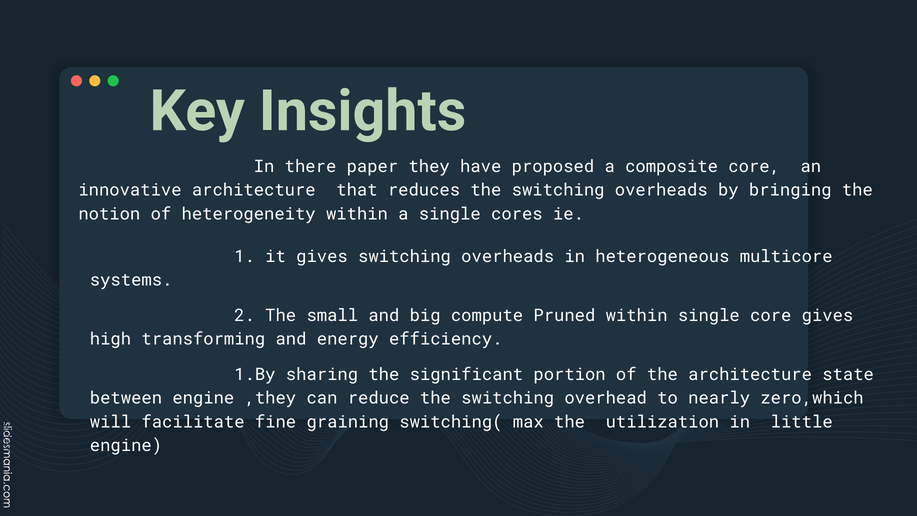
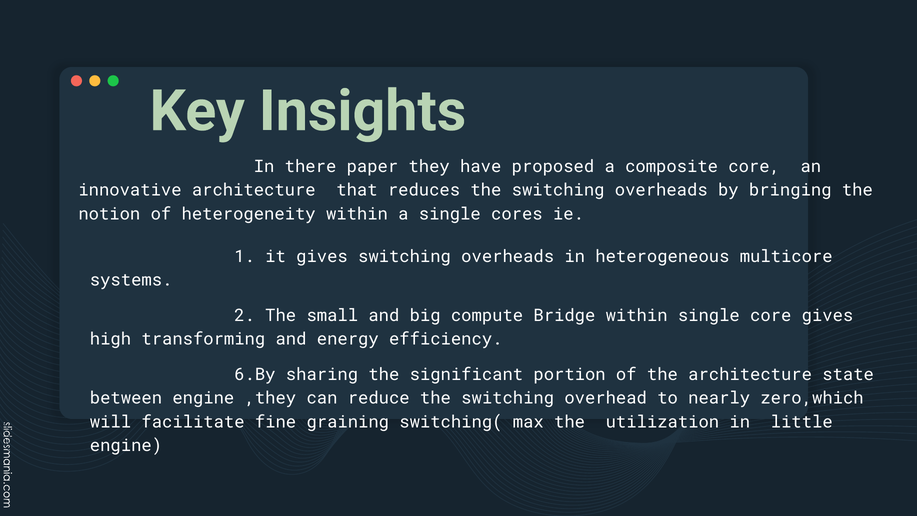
Pruned: Pruned -> Bridge
1.By: 1.By -> 6.By
